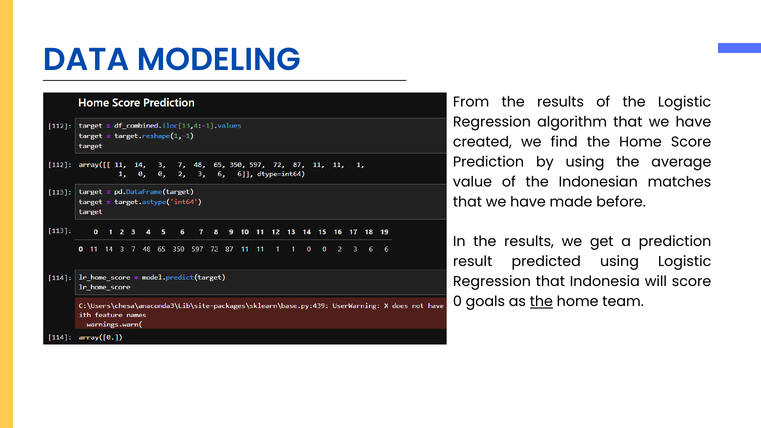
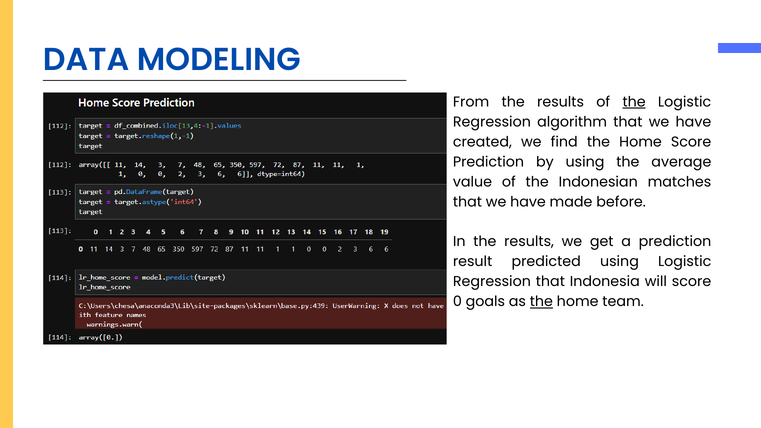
the at (634, 102) underline: none -> present
